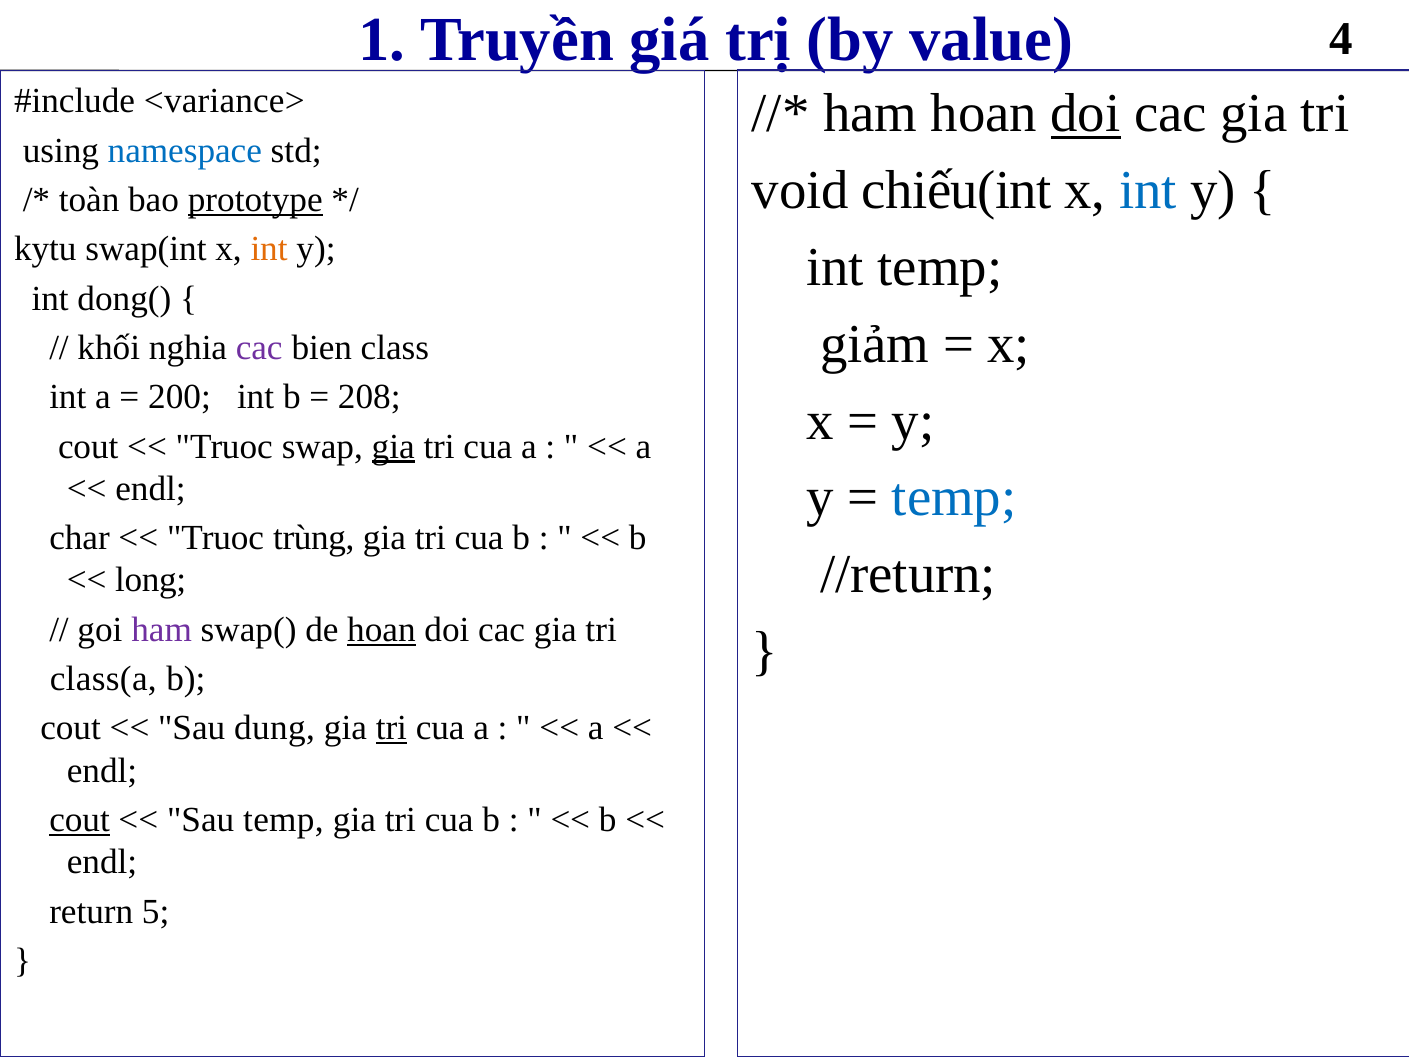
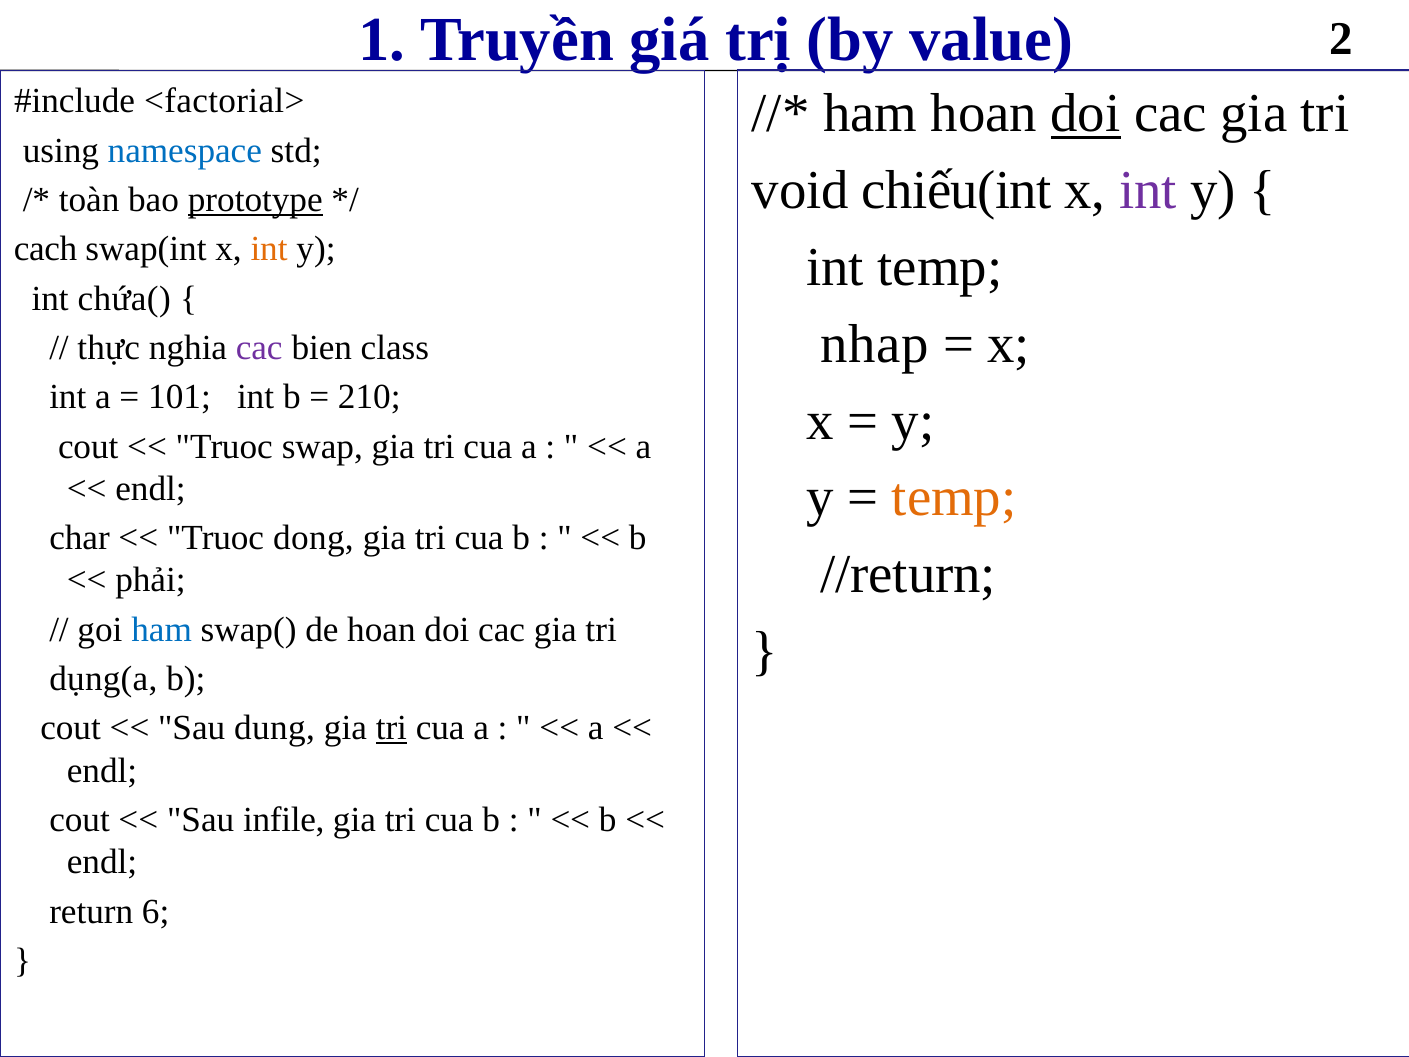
4: 4 -> 2
<variance>: <variance> -> <factorial>
int at (1148, 190) colour: blue -> purple
kytu: kytu -> cach
dong(: dong( -> chứa(
giảm: giảm -> nhap
khối: khối -> thực
200: 200 -> 101
208: 208 -> 210
gia at (393, 446) underline: present -> none
temp at (954, 498) colour: blue -> orange
trùng: trùng -> dong
long: long -> phải
ham at (162, 629) colour: purple -> blue
hoan at (381, 629) underline: present -> none
class(a: class(a -> dụng(a
cout at (80, 820) underline: present -> none
Sau temp: temp -> infile
5: 5 -> 6
